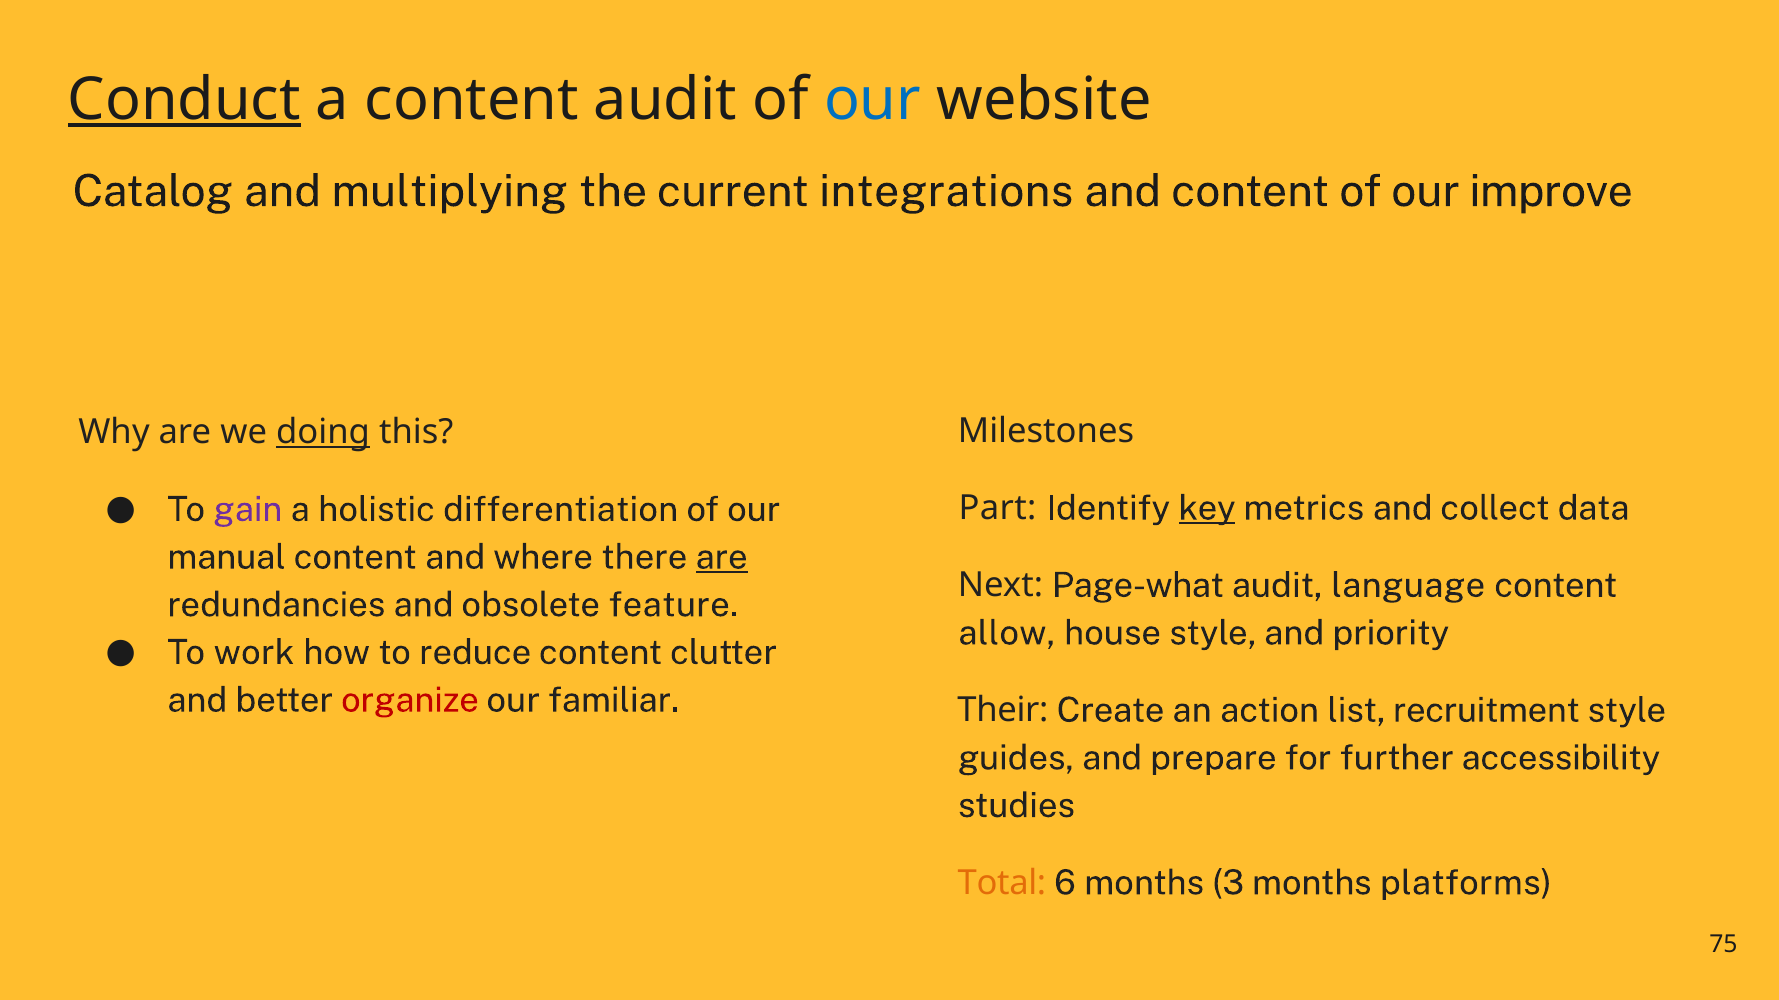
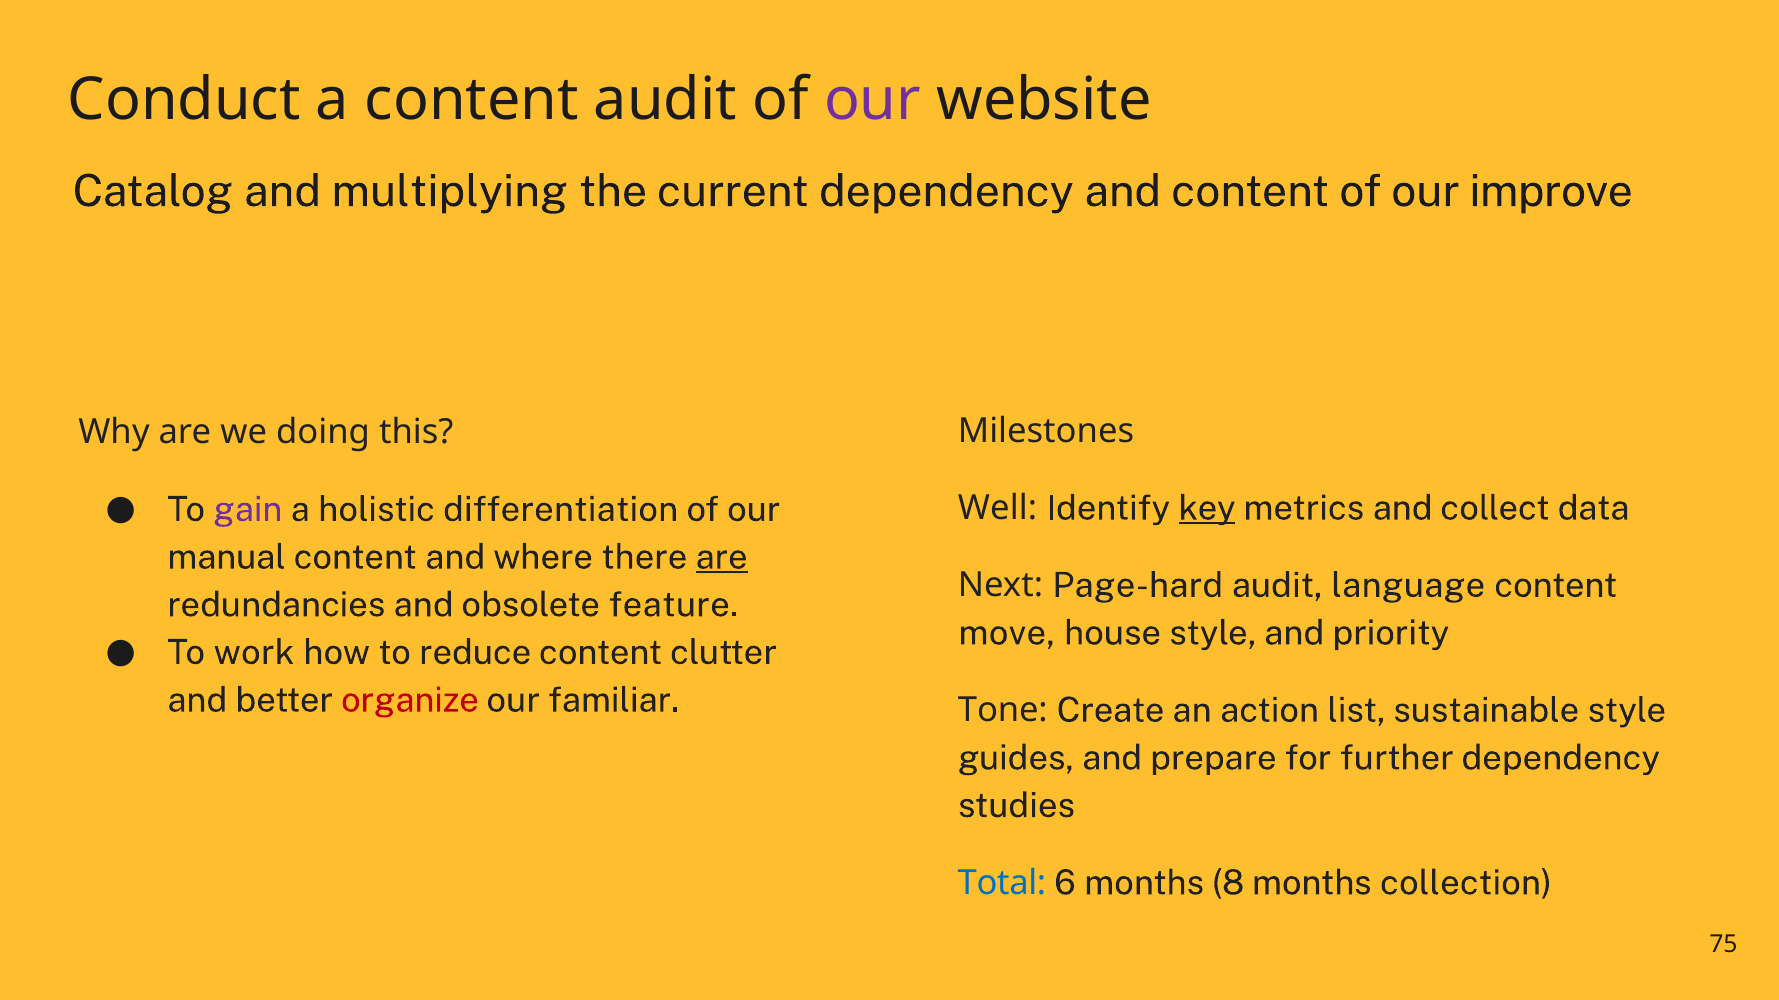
Conduct underline: present -> none
our at (873, 100) colour: blue -> purple
current integrations: integrations -> dependency
doing underline: present -> none
Part: Part -> Well
Page-what: Page-what -> Page-hard
allow: allow -> move
Their: Their -> Tone
recruitment: recruitment -> sustainable
further accessibility: accessibility -> dependency
Total colour: orange -> blue
3: 3 -> 8
platforms: platforms -> collection
